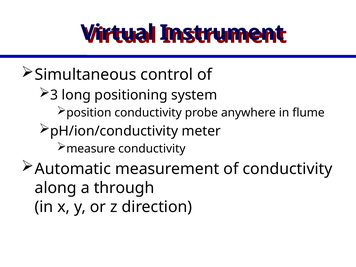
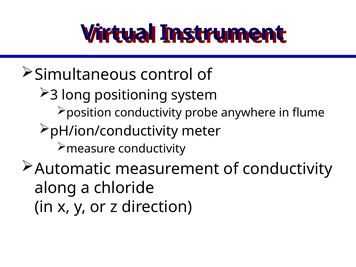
through: through -> chloride
